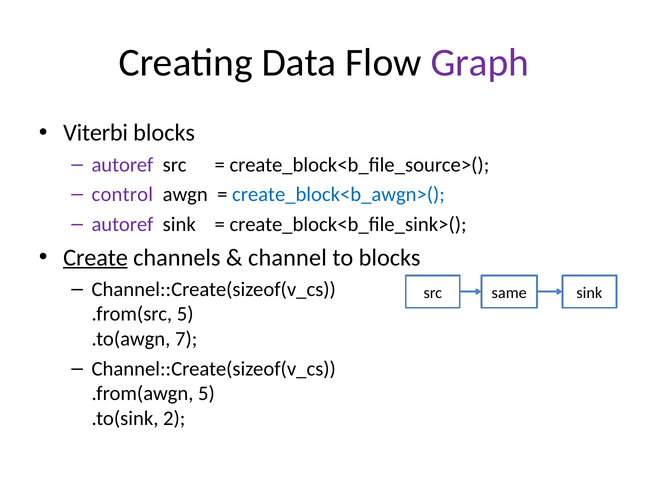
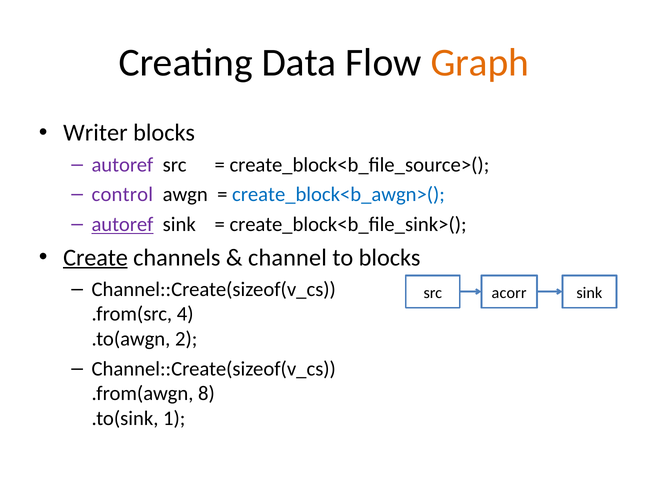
Graph colour: purple -> orange
Viterbi: Viterbi -> Writer
autoref at (122, 224) underline: none -> present
same: same -> acorr
.from(src 5: 5 -> 4
7: 7 -> 2
.from(awgn 5: 5 -> 8
2: 2 -> 1
